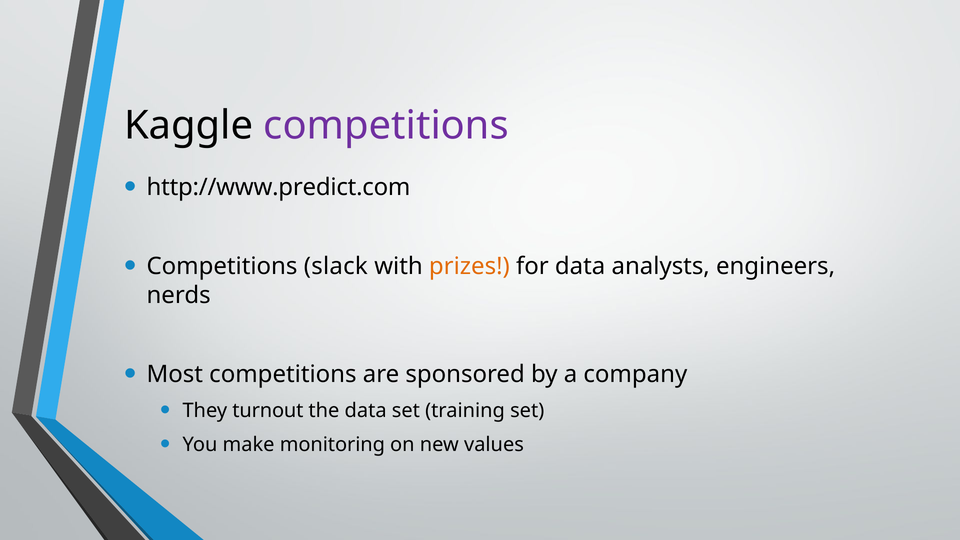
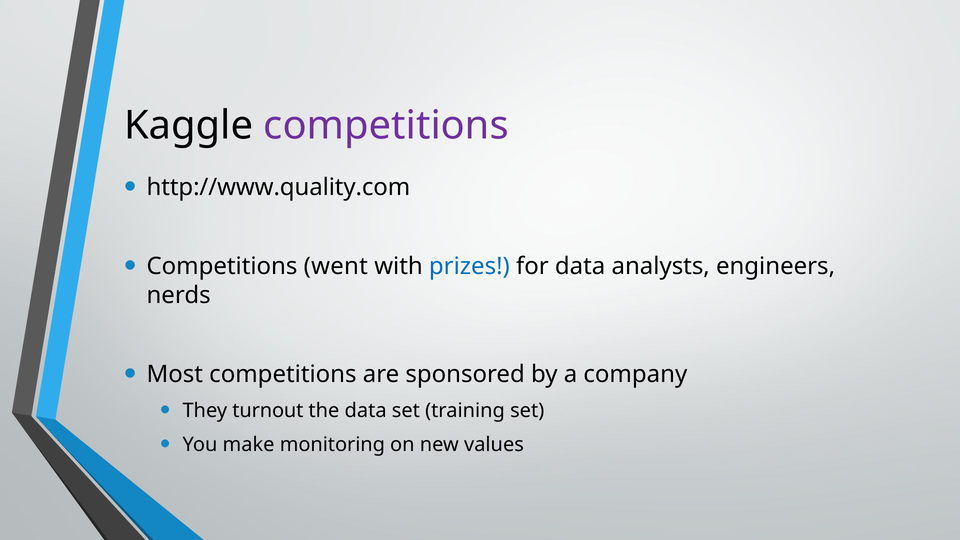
http://www.predict.com: http://www.predict.com -> http://www.quality.com
slack: slack -> went
prizes colour: orange -> blue
